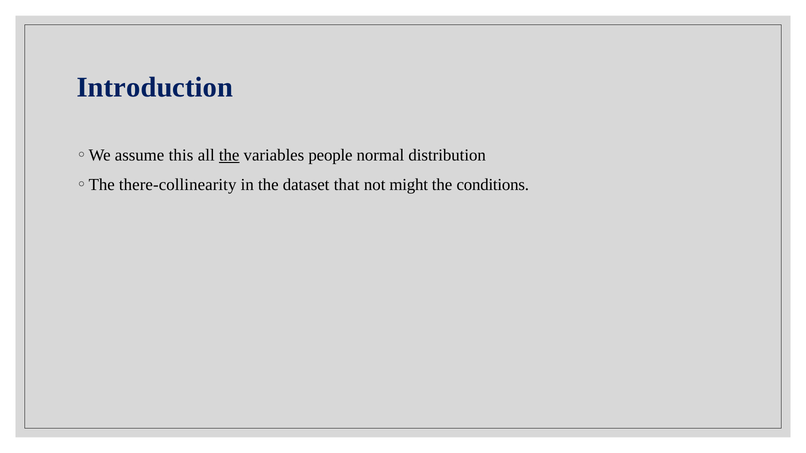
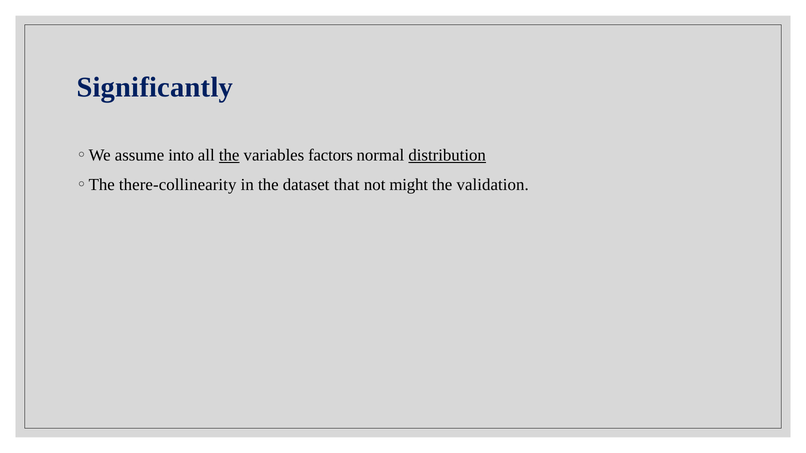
Introduction: Introduction -> Significantly
this: this -> into
people: people -> factors
distribution underline: none -> present
conditions: conditions -> validation
